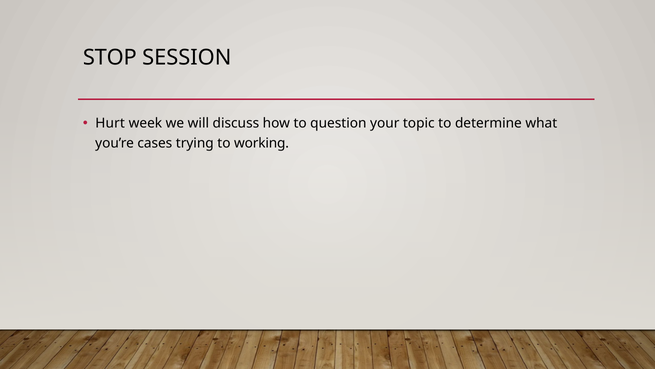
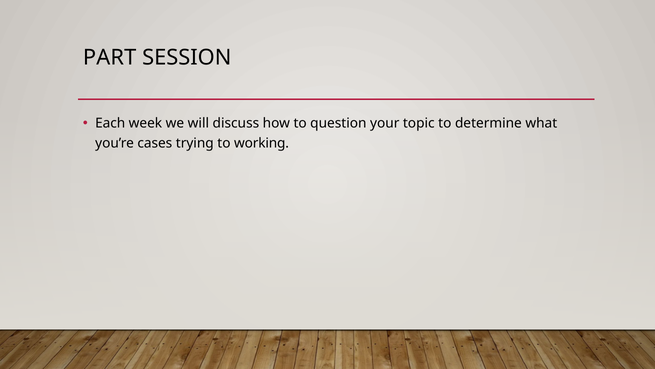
STOP: STOP -> PART
Hurt: Hurt -> Each
